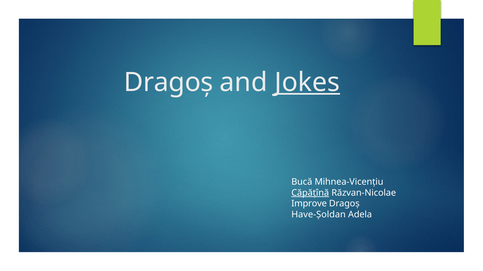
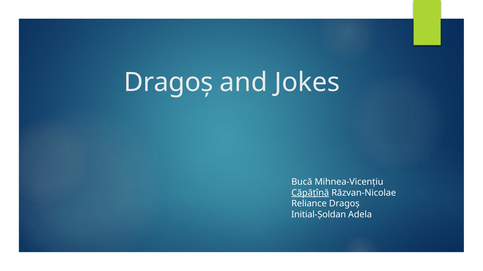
Jokes underline: present -> none
Improve: Improve -> Reliance
Have-Șoldan: Have-Șoldan -> Initial-Șoldan
